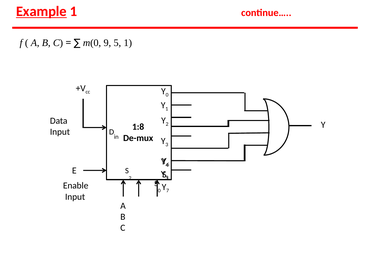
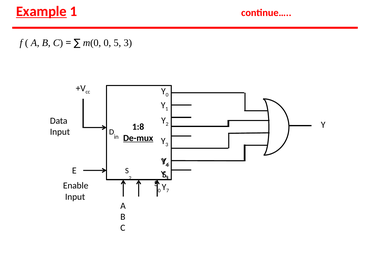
m(0 9: 9 -> 0
5 1: 1 -> 3
De-mux underline: none -> present
